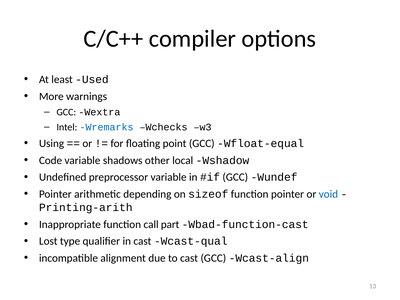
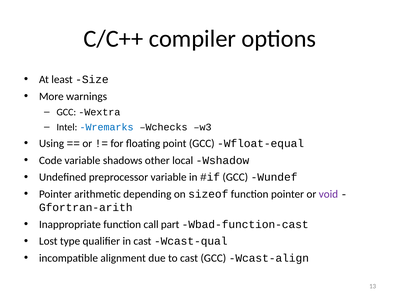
Used: Used -> Size
void colour: blue -> purple
Printing-arith: Printing-arith -> Gfortran-arith
